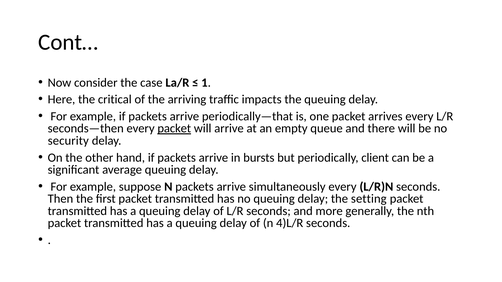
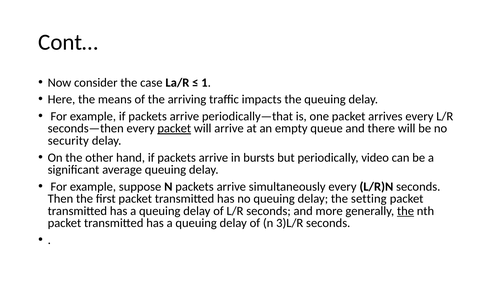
critical: critical -> means
client: client -> video
the at (406, 211) underline: none -> present
4)L/R: 4)L/R -> 3)L/R
